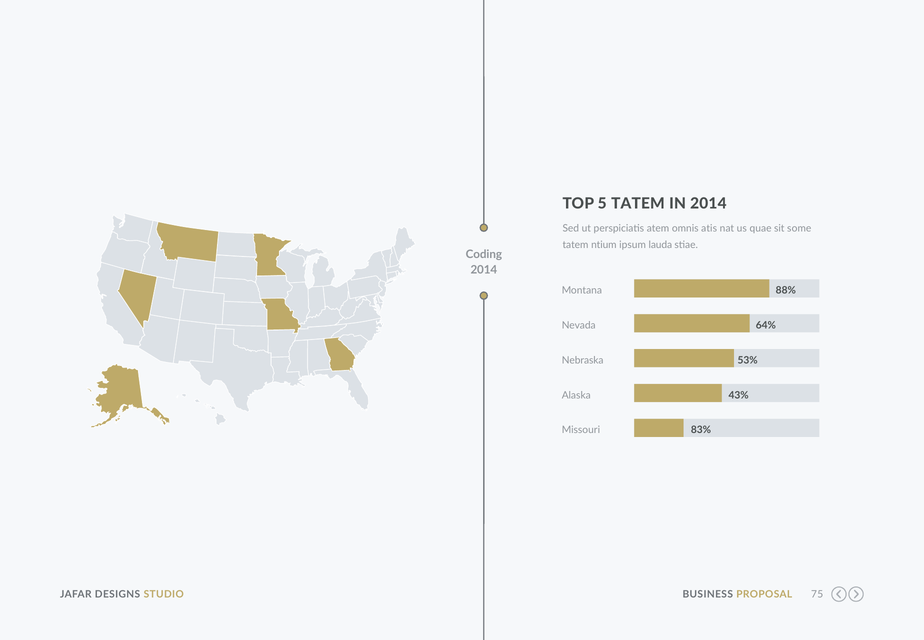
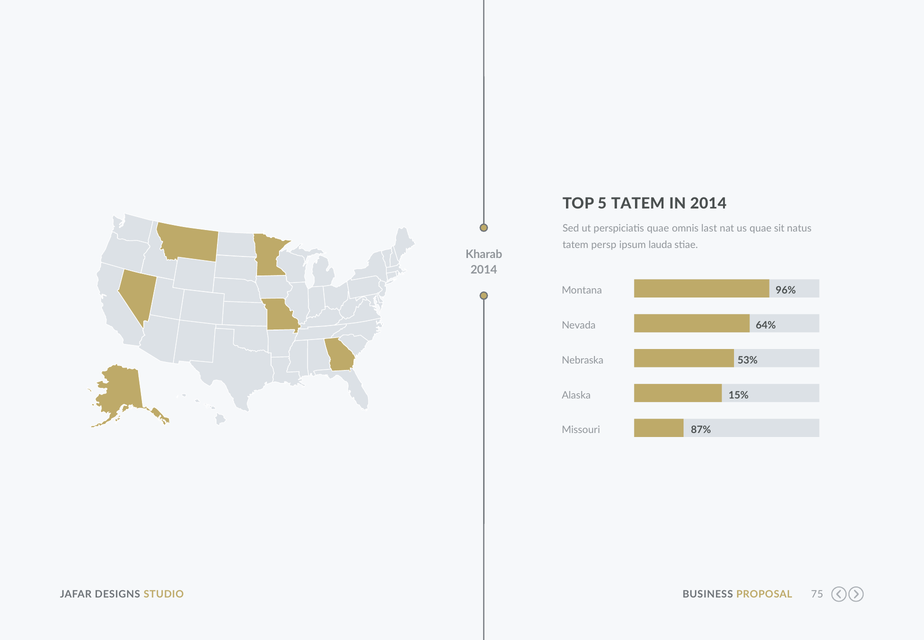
perspiciatis atem: atem -> quae
atis: atis -> last
some: some -> natus
ntium: ntium -> persp
Coding: Coding -> Kharab
88%: 88% -> 96%
43%: 43% -> 15%
83%: 83% -> 87%
